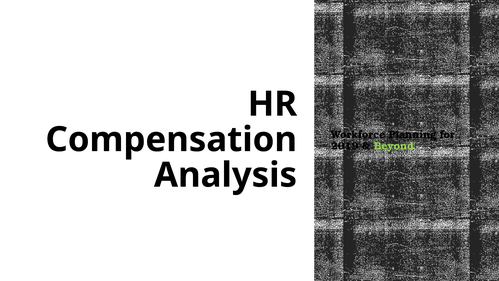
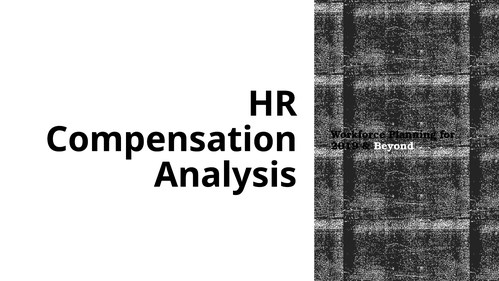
Beyond colour: light green -> white
